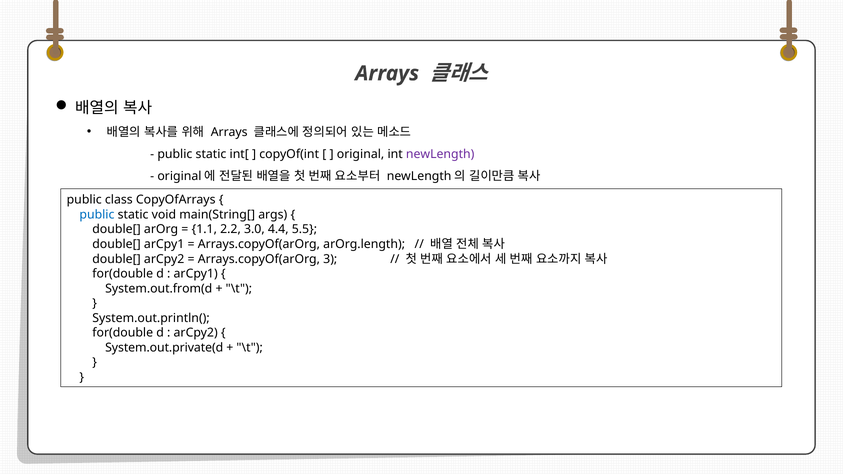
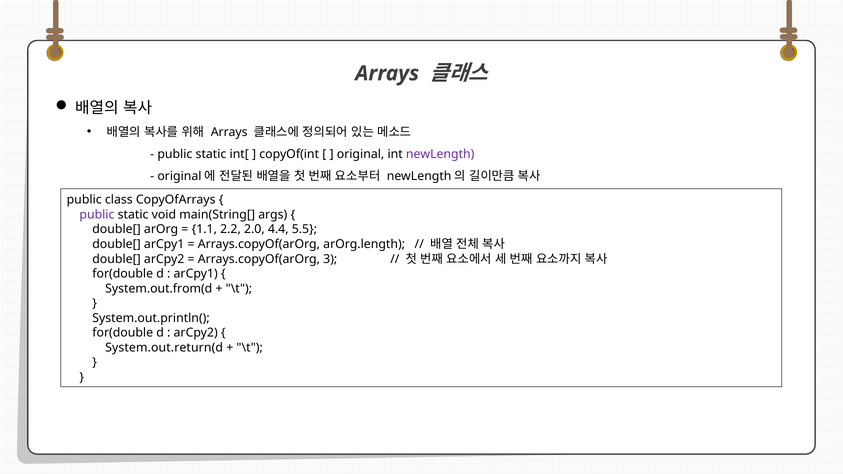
public at (97, 215) colour: blue -> purple
3.0: 3.0 -> 2.0
System.out.private(d: System.out.private(d -> System.out.return(d
